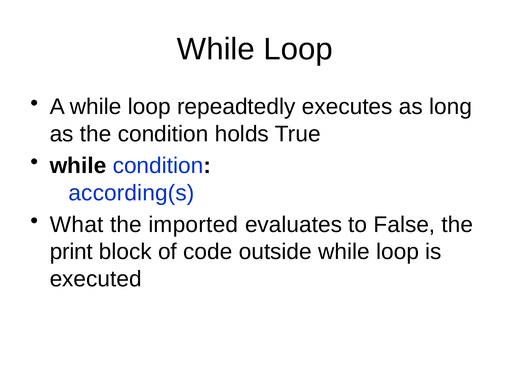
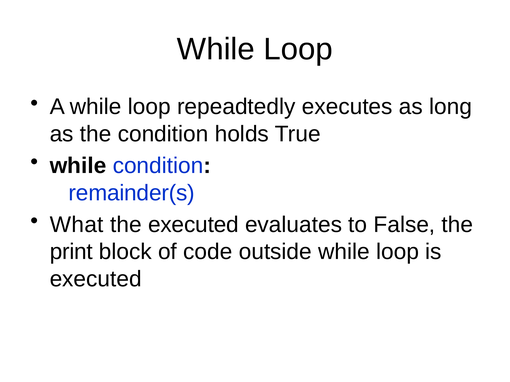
according(s: according(s -> remainder(s
the imported: imported -> executed
